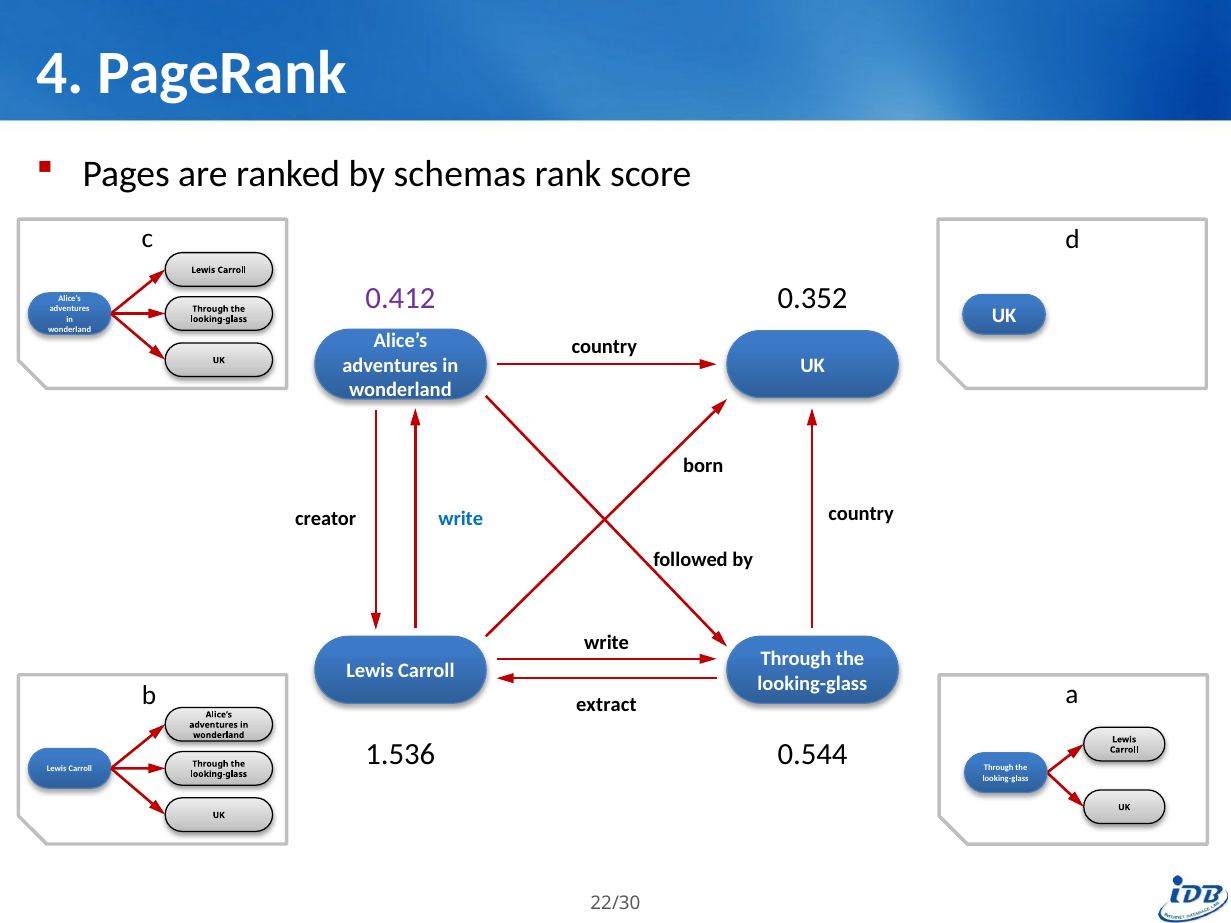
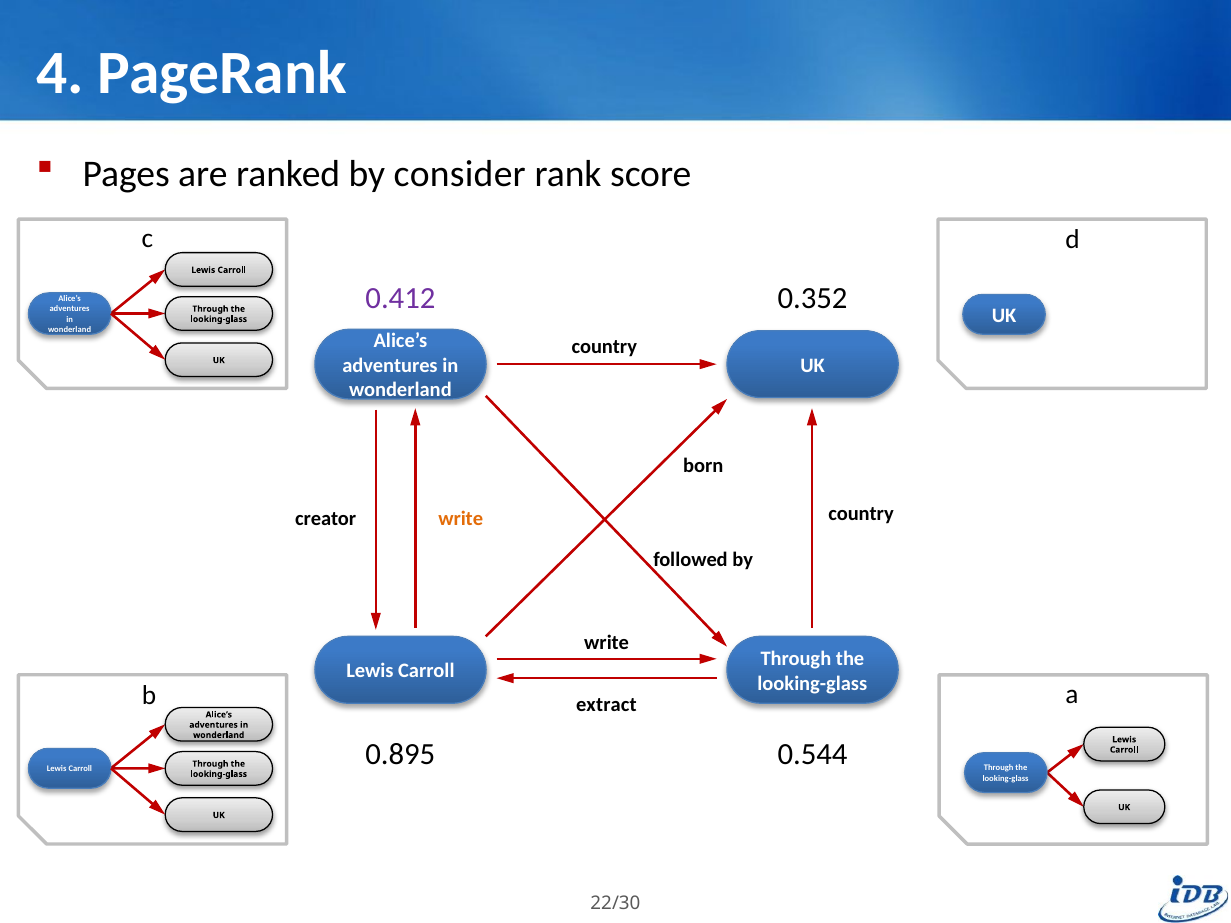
schemas: schemas -> consider
write at (461, 519) colour: blue -> orange
1.536: 1.536 -> 0.895
